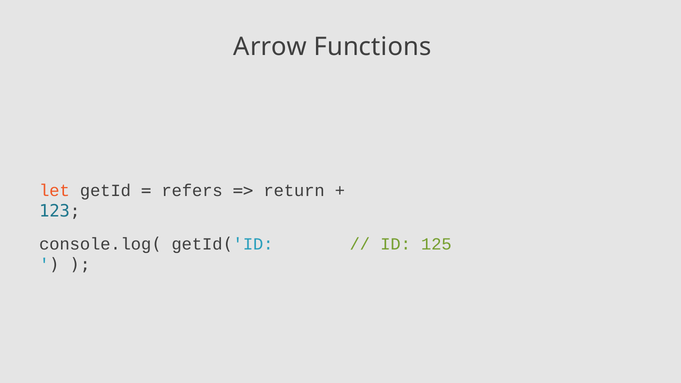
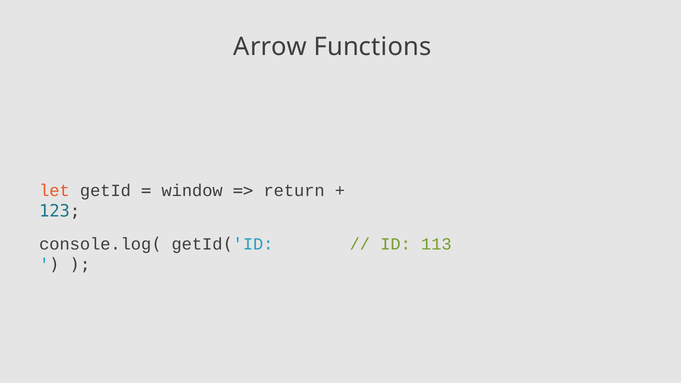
refers: refers -> window
125: 125 -> 113
